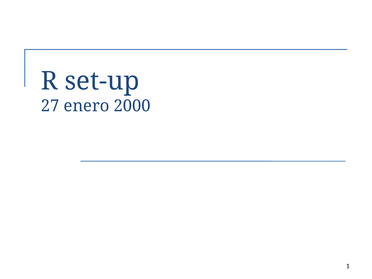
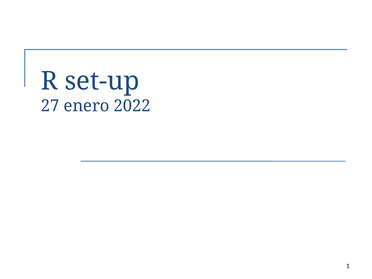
2000: 2000 -> 2022
